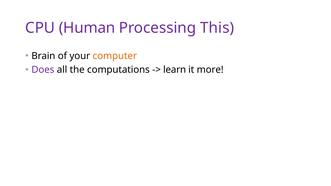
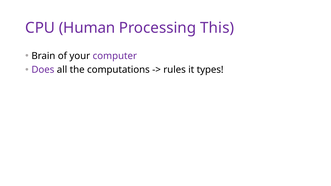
computer colour: orange -> purple
learn: learn -> rules
more: more -> types
